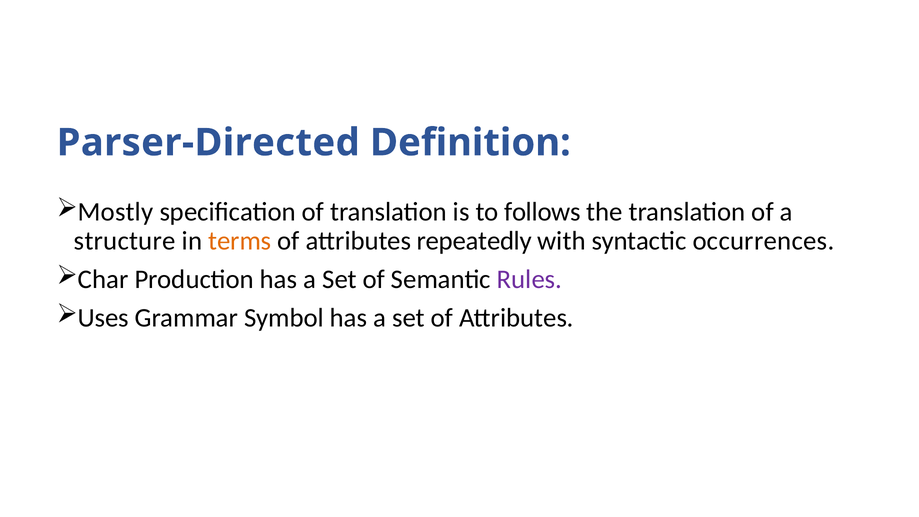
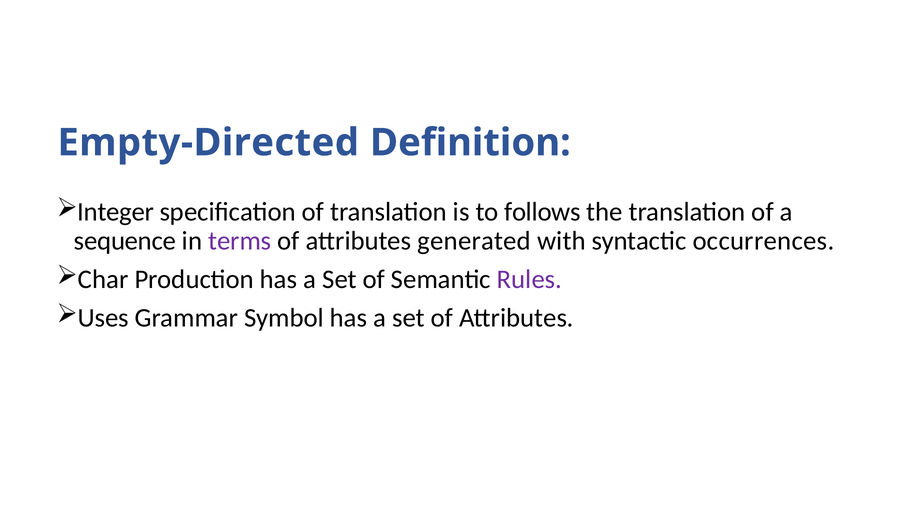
Parser-Directed: Parser-Directed -> Empty-Directed
Mostly: Mostly -> Integer
structure: structure -> sequence
terms colour: orange -> purple
repeatedly: repeatedly -> generated
